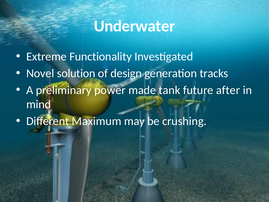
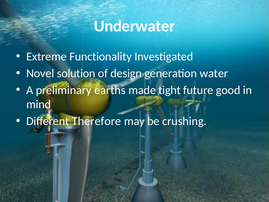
tracks: tracks -> water
power: power -> earths
tank: tank -> tight
after: after -> good
Maximum: Maximum -> Therefore
